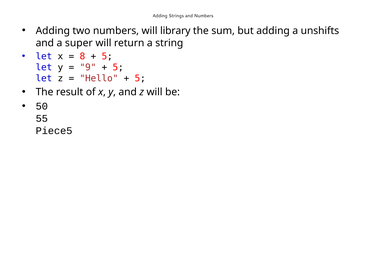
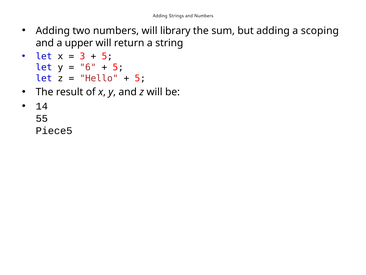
unshifts: unshifts -> scoping
super: super -> upper
8: 8 -> 3
9: 9 -> 6
50: 50 -> 14
